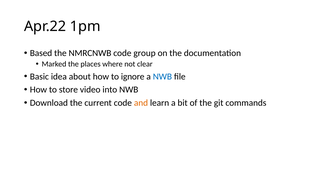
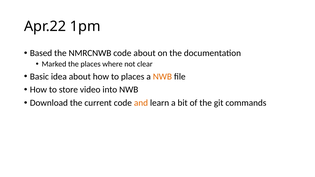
code group: group -> about
to ignore: ignore -> places
NWB at (162, 77) colour: blue -> orange
